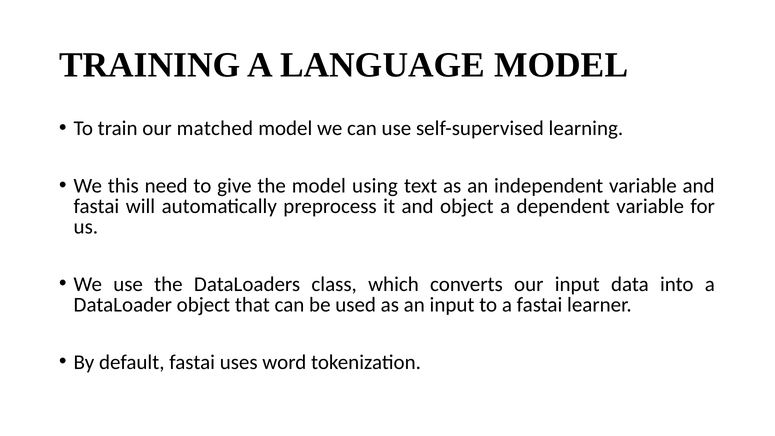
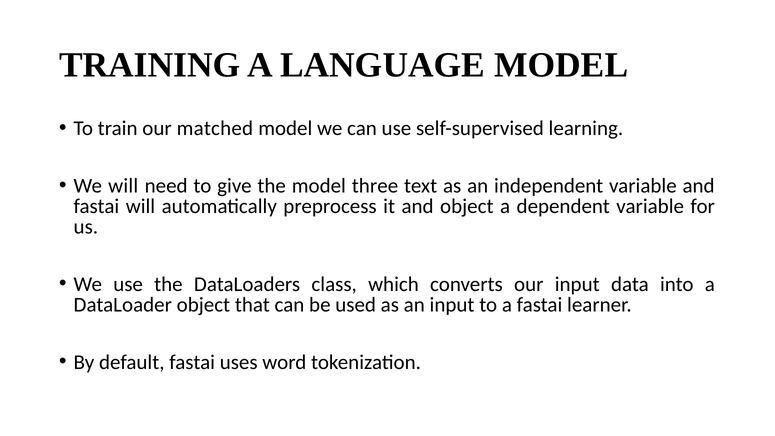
We this: this -> will
using: using -> three
